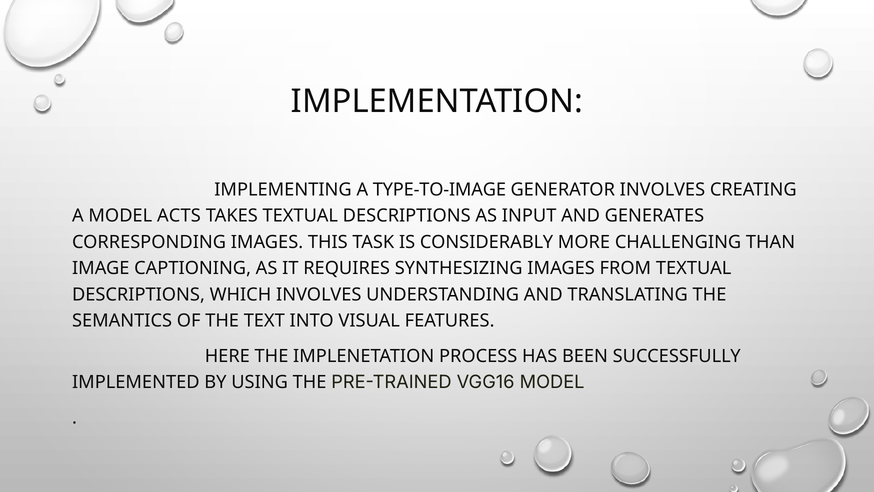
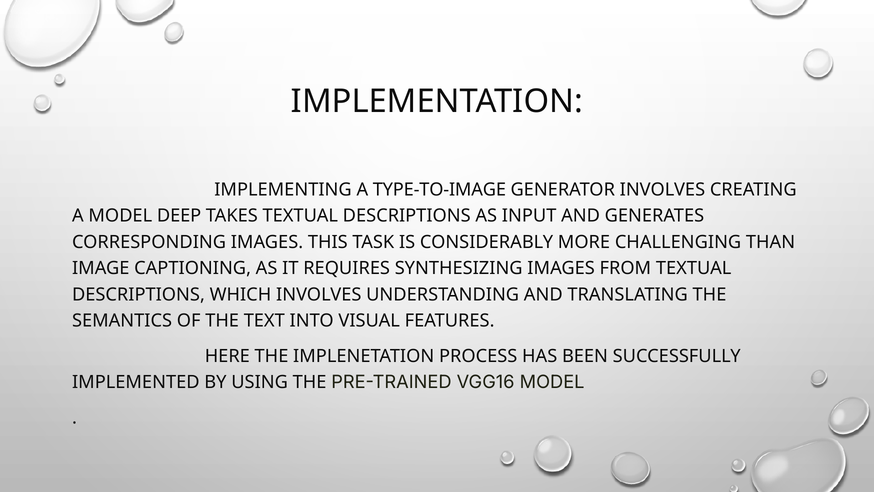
ACTS: ACTS -> DEEP
